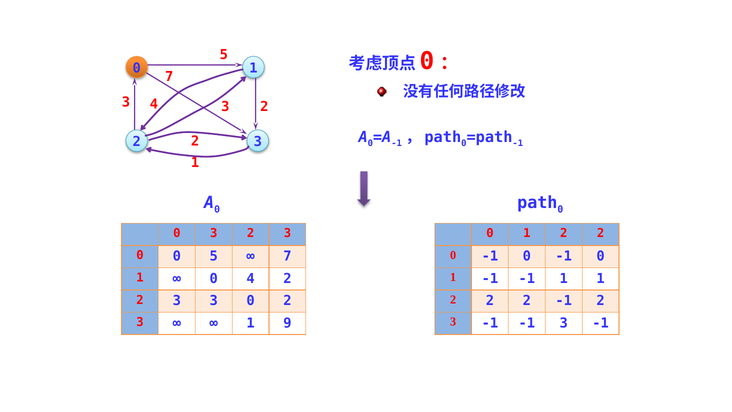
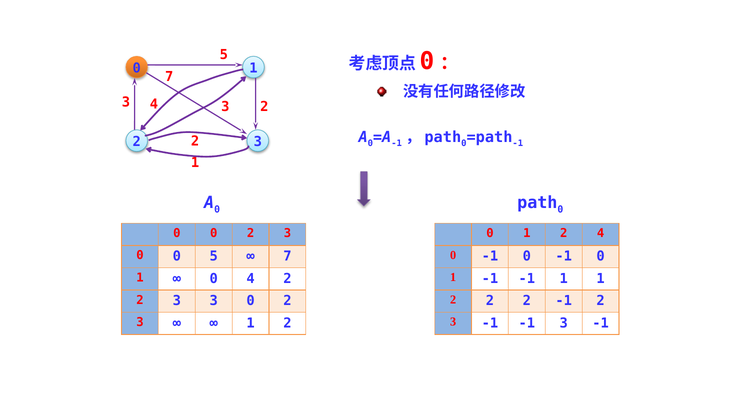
3 at (214, 233): 3 -> 0
0 1 2 2: 2 -> 4
9 at (287, 323): 9 -> 2
